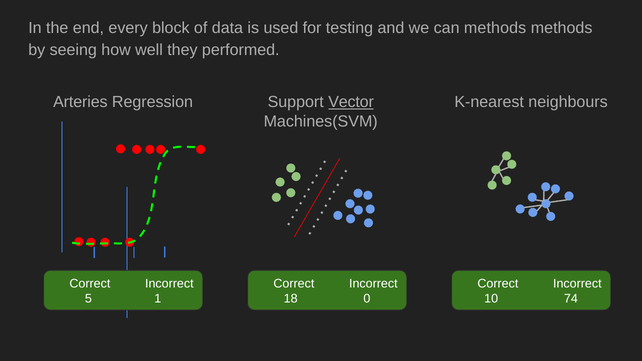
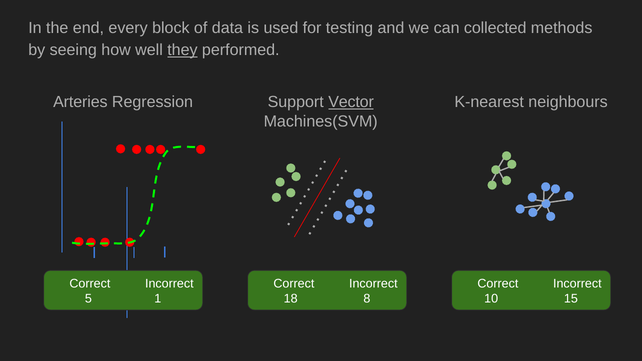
can methods: methods -> collected
they underline: none -> present
0: 0 -> 8
74: 74 -> 15
